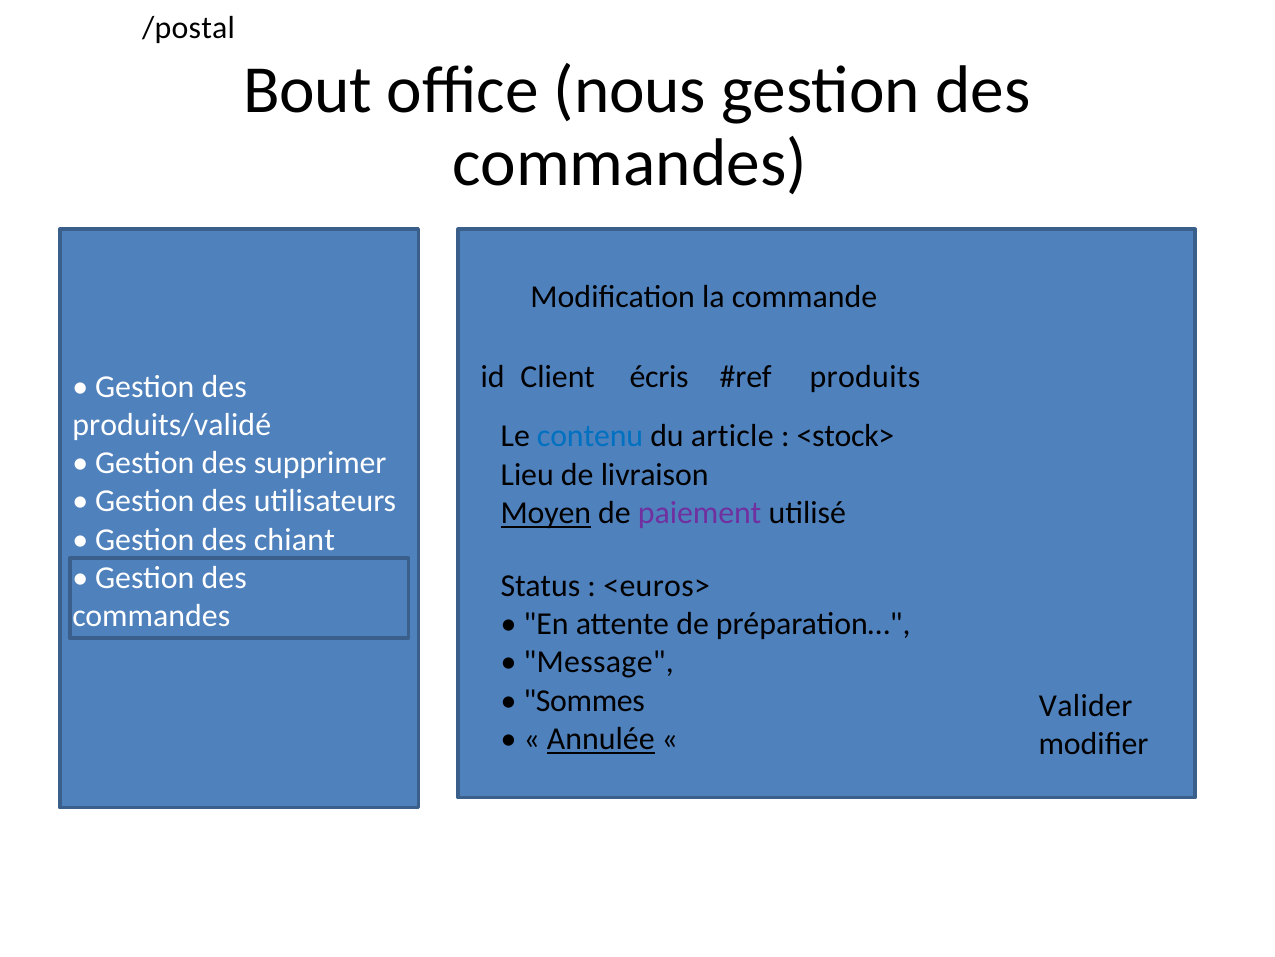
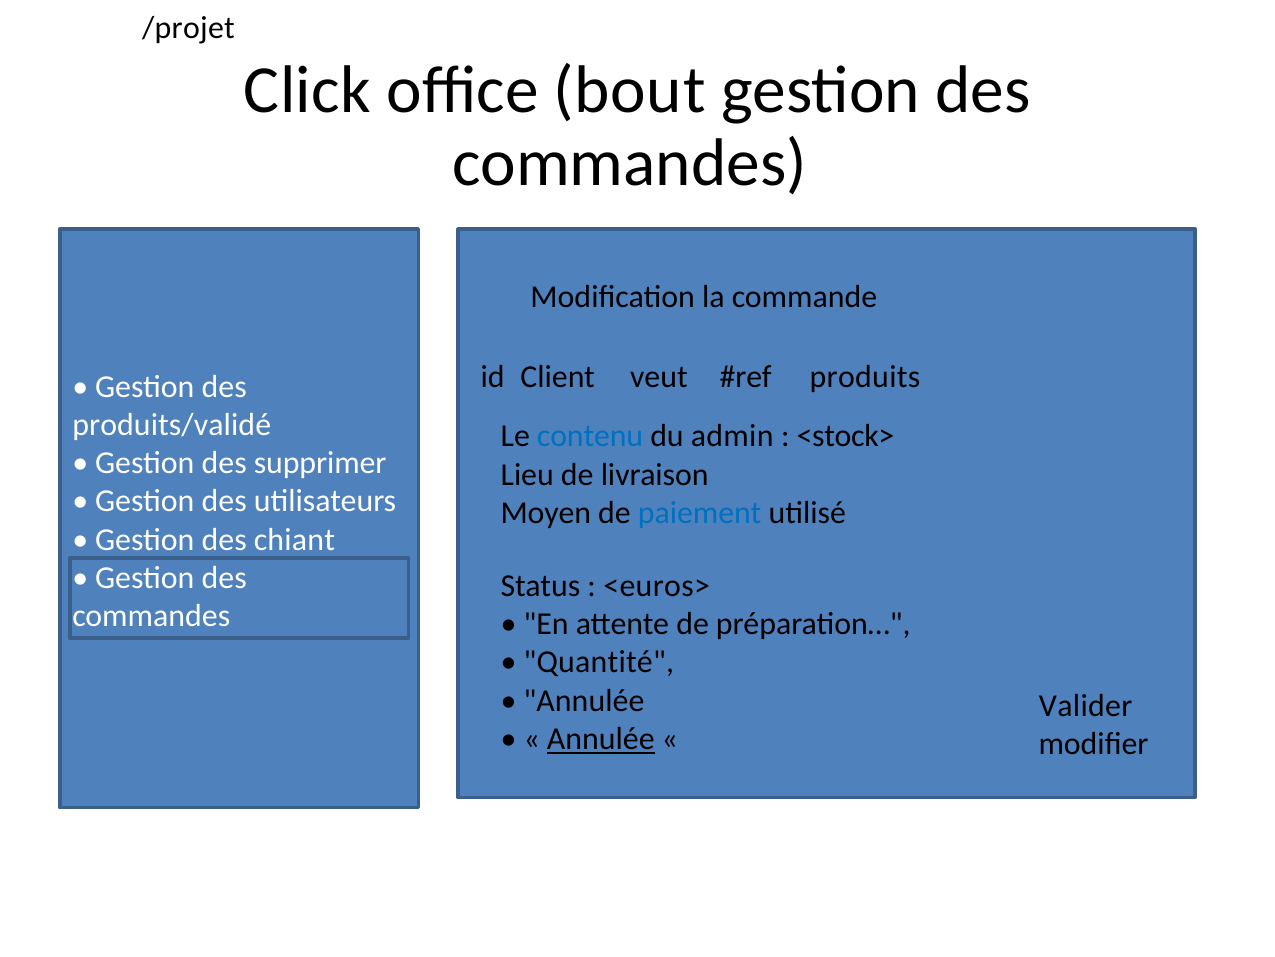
/postal: /postal -> /projet
Bout: Bout -> Click
nous: nous -> bout
écris: écris -> veut
article: article -> admin
Moyen underline: present -> none
paiement colour: purple -> blue
Message: Message -> Quantité
Sommes at (584, 700): Sommes -> Annulée
